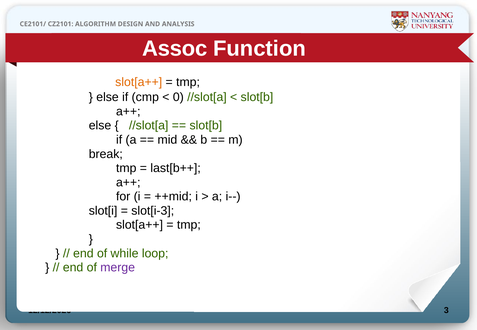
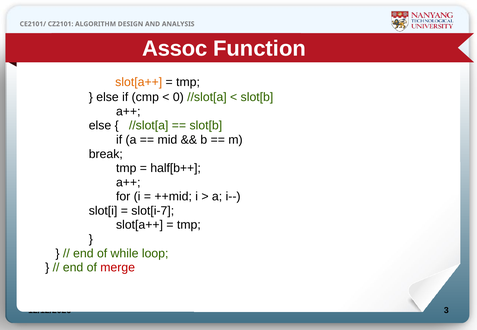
last[b++: last[b++ -> half[b++
slot[i-3: slot[i-3 -> slot[i-7
merge colour: purple -> red
